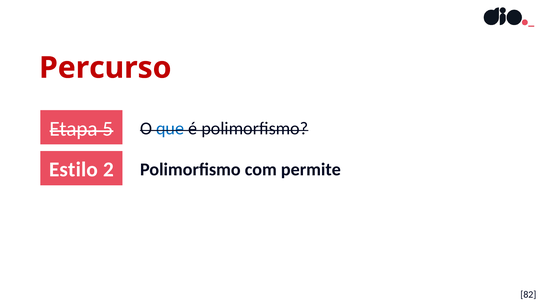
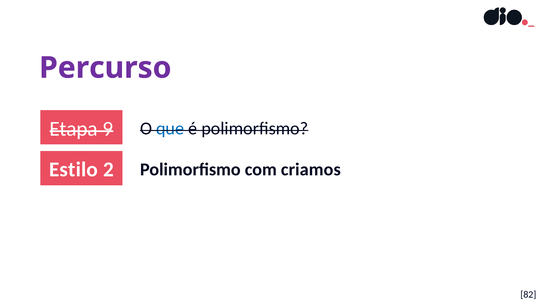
Percurso colour: red -> purple
5: 5 -> 9
permite: permite -> criamos
